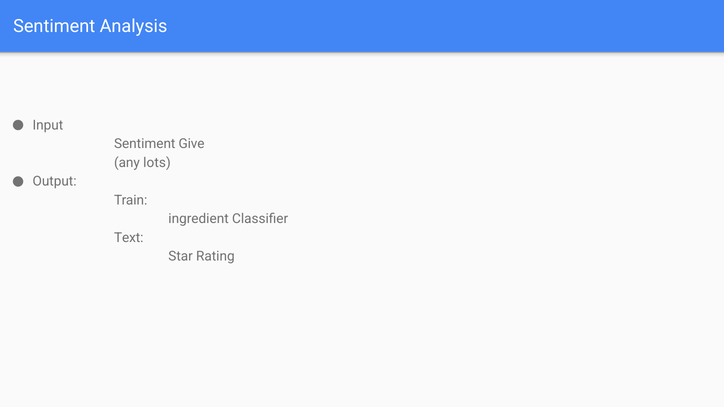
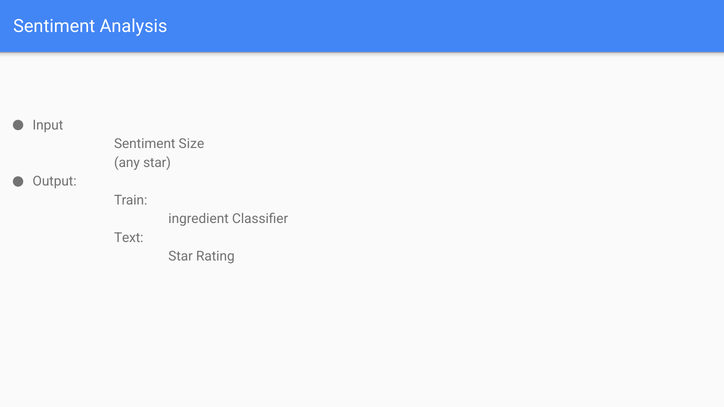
Give: Give -> Size
any lots: lots -> star
